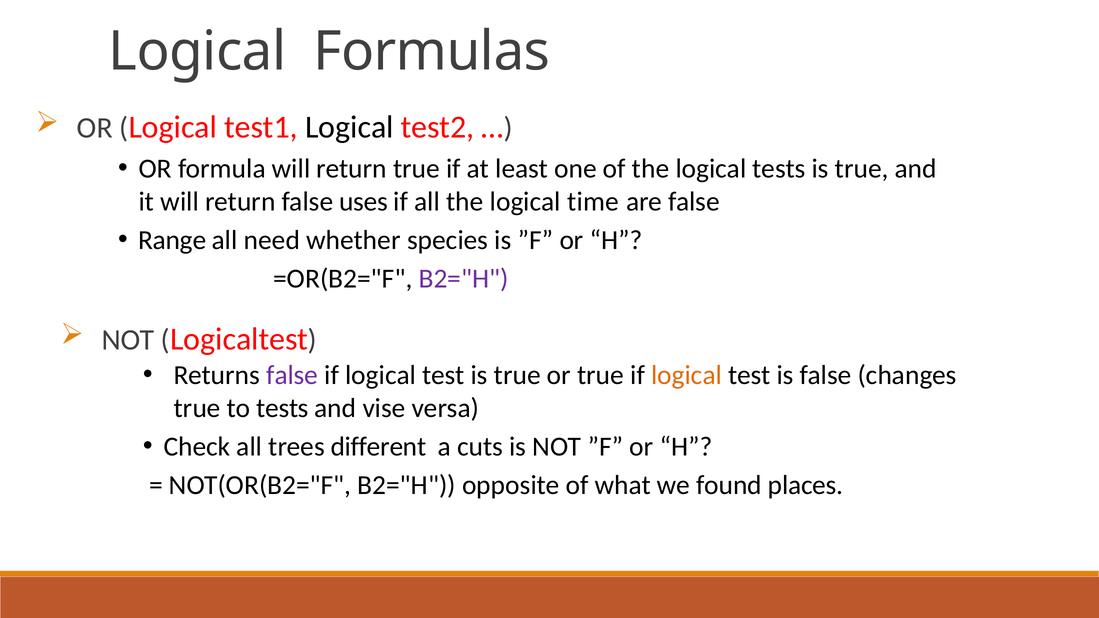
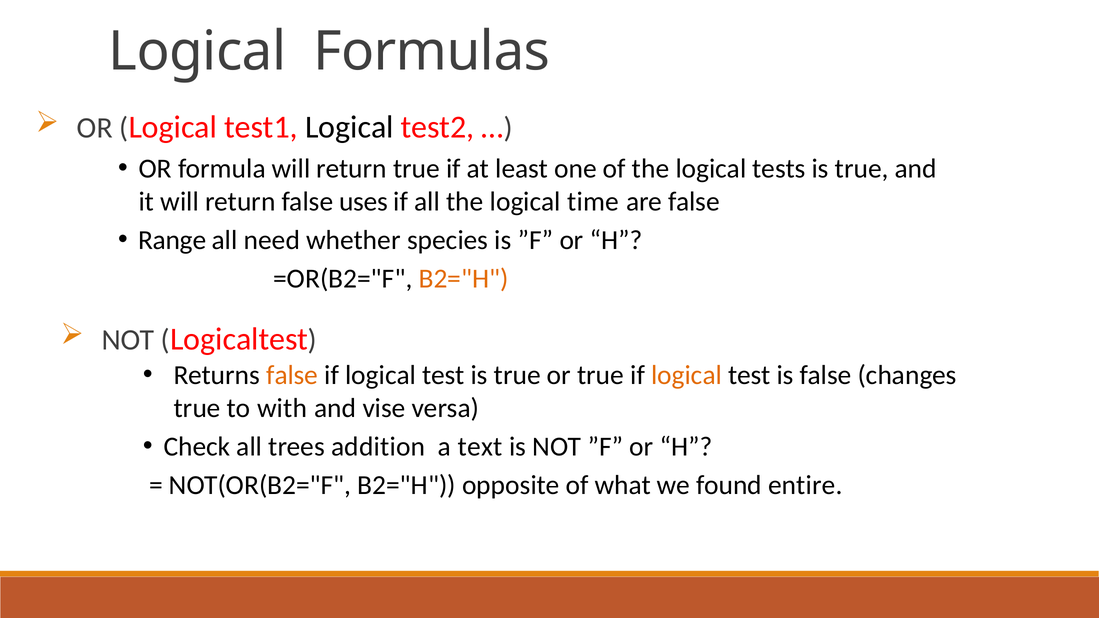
B2="H at (464, 279) colour: purple -> orange
false at (292, 375) colour: purple -> orange
to tests: tests -> with
different: different -> addition
cuts: cuts -> text
places: places -> entire
